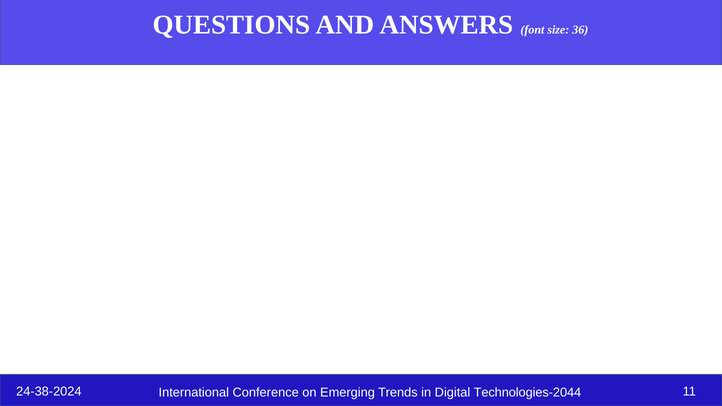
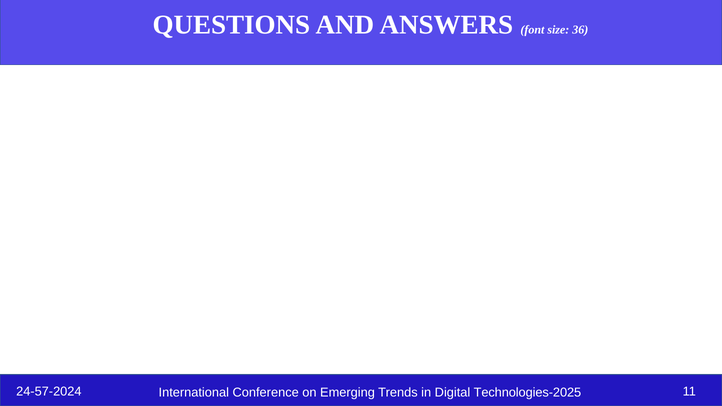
24-38-2024: 24-38-2024 -> 24-57-2024
Technologies-2044: Technologies-2044 -> Technologies-2025
